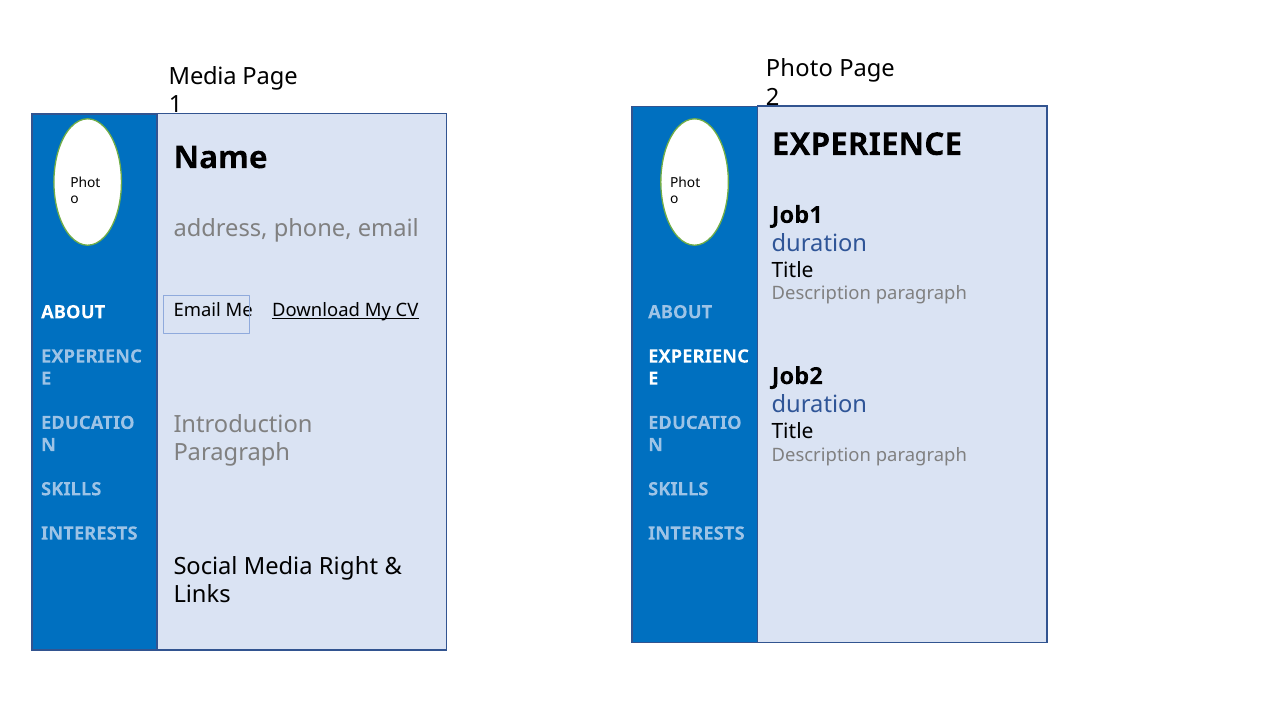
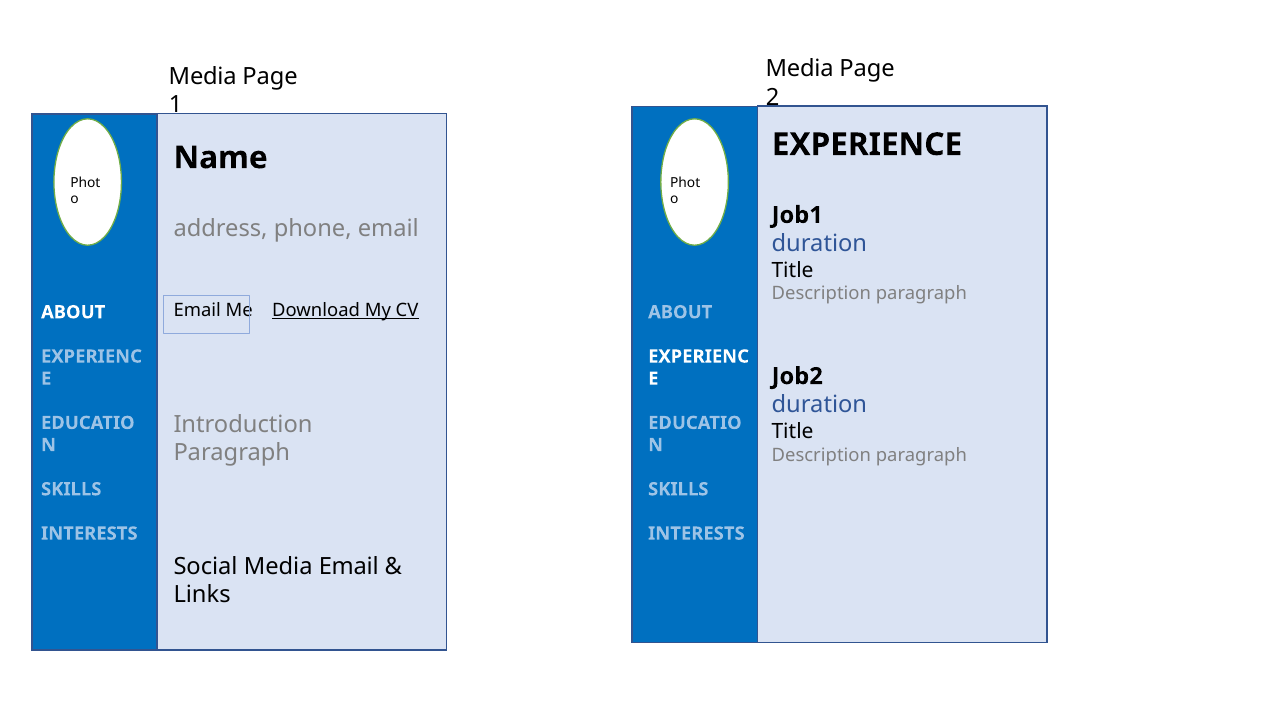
Photo at (799, 69): Photo -> Media
Media Right: Right -> Email
